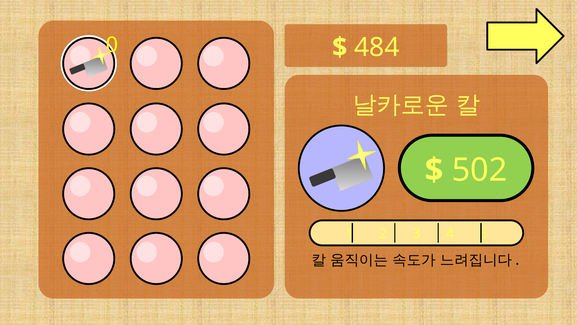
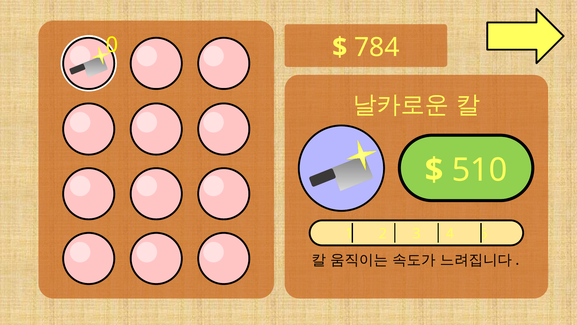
484: 484 -> 784
502: 502 -> 510
